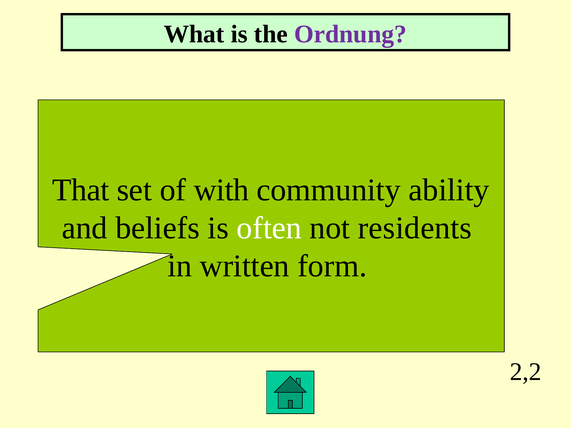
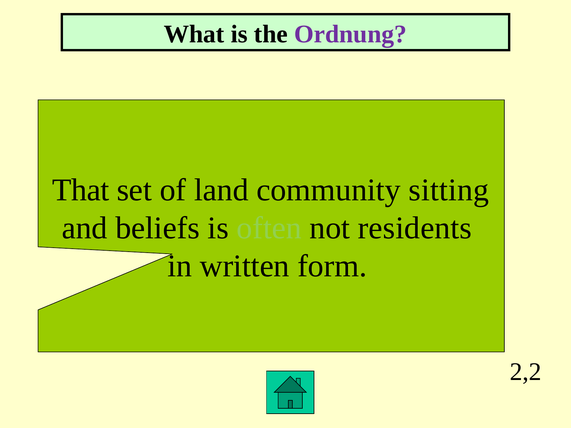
with: with -> land
ability: ability -> sitting
often colour: white -> light green
